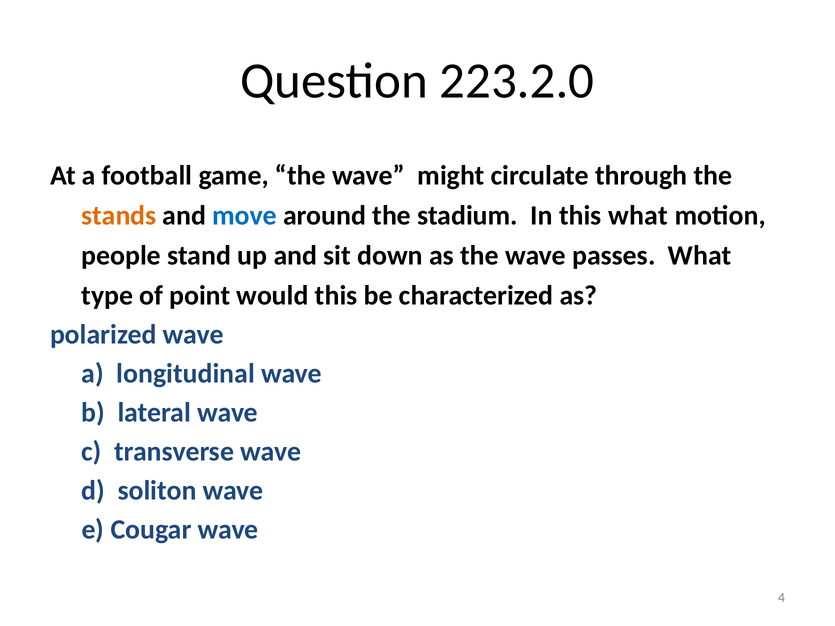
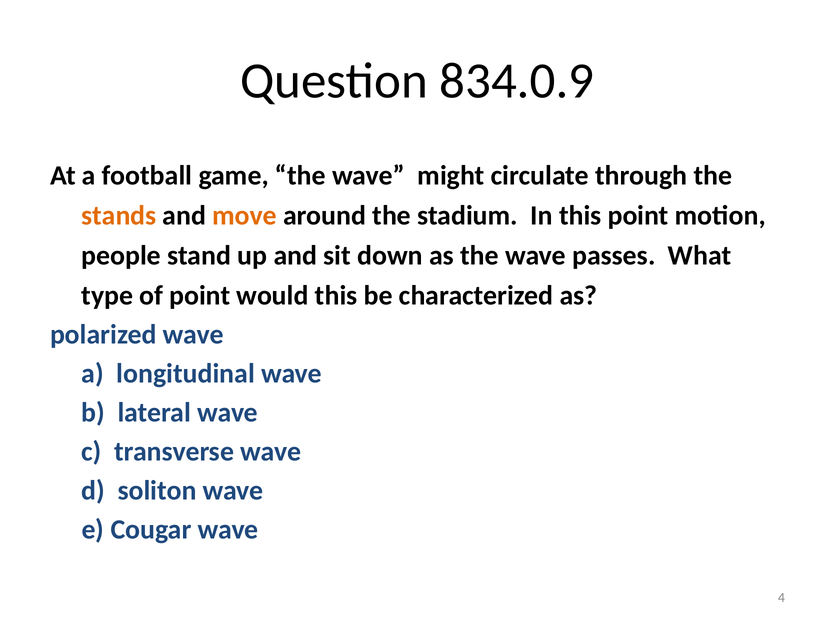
223.2.0: 223.2.0 -> 834.0.9
move colour: blue -> orange
this what: what -> point
